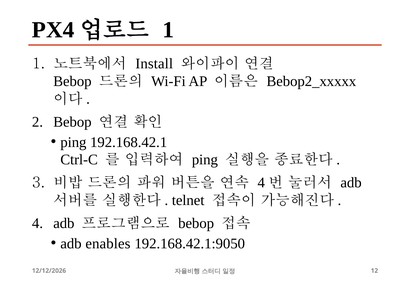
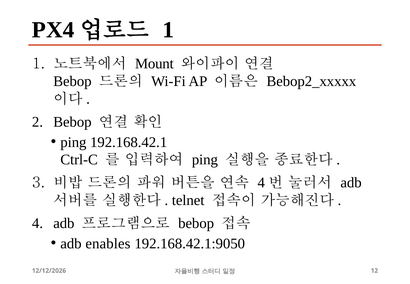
Install: Install -> Mount
